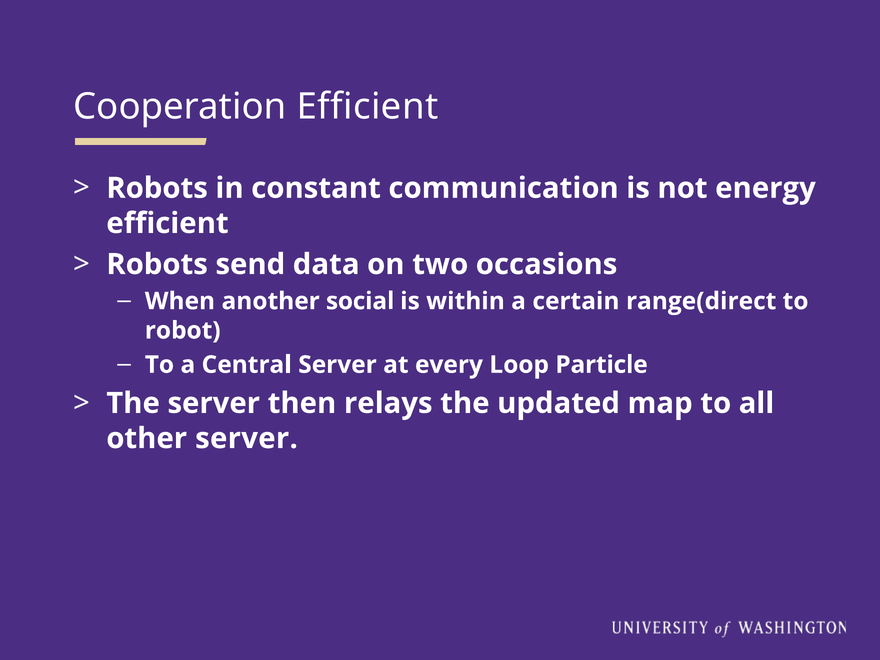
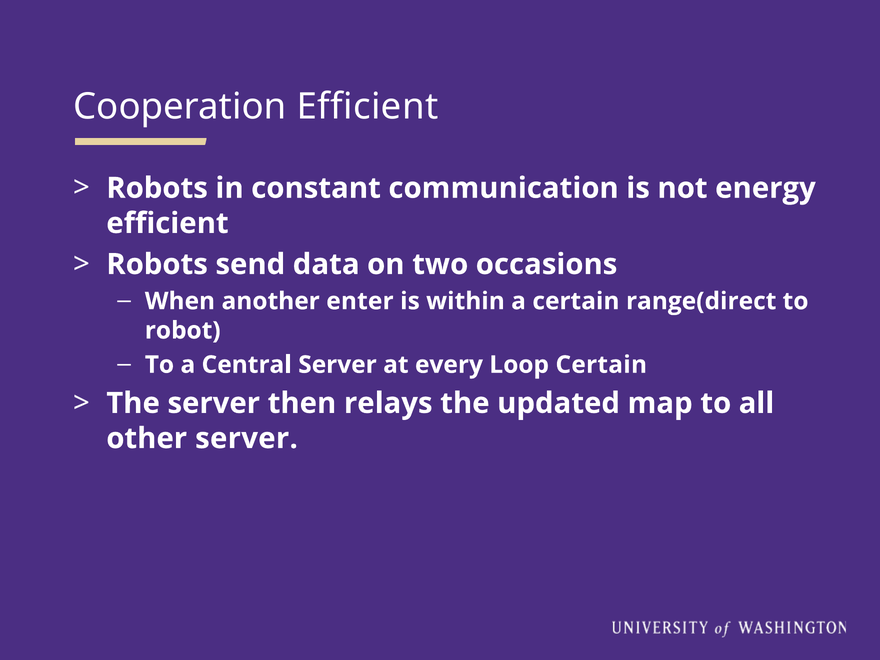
social: social -> enter
Loop Particle: Particle -> Certain
